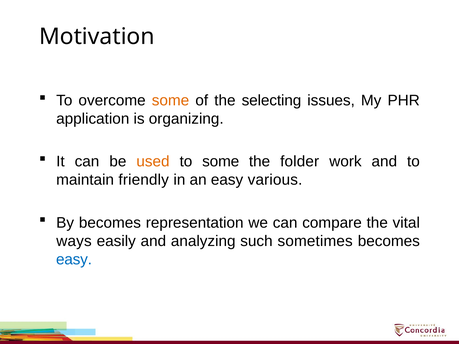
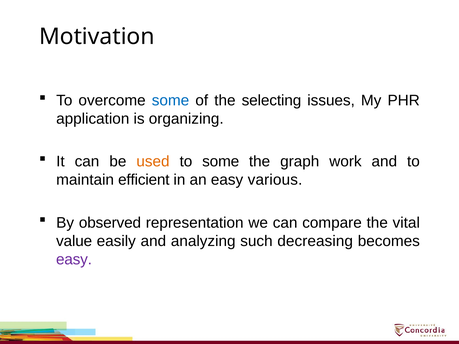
some at (171, 101) colour: orange -> blue
folder: folder -> graph
friendly: friendly -> efficient
By becomes: becomes -> observed
ways: ways -> value
sometimes: sometimes -> decreasing
easy at (74, 260) colour: blue -> purple
